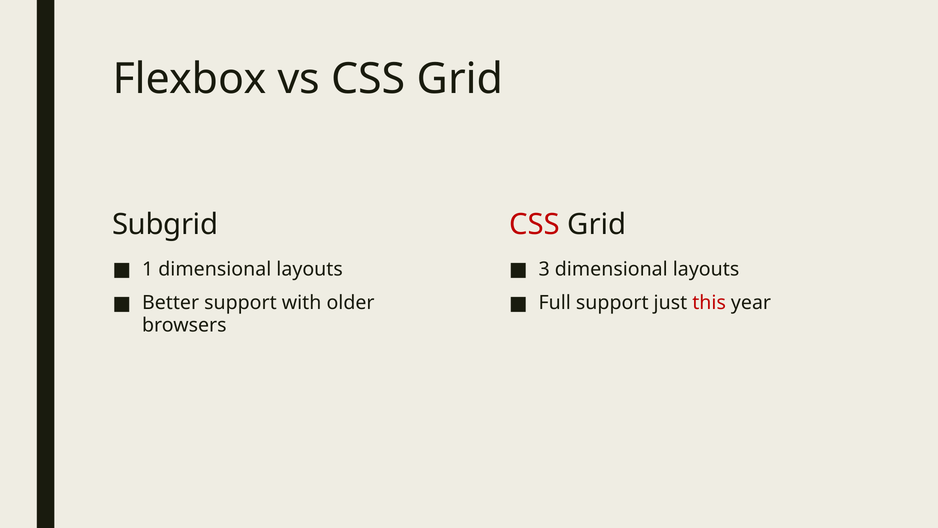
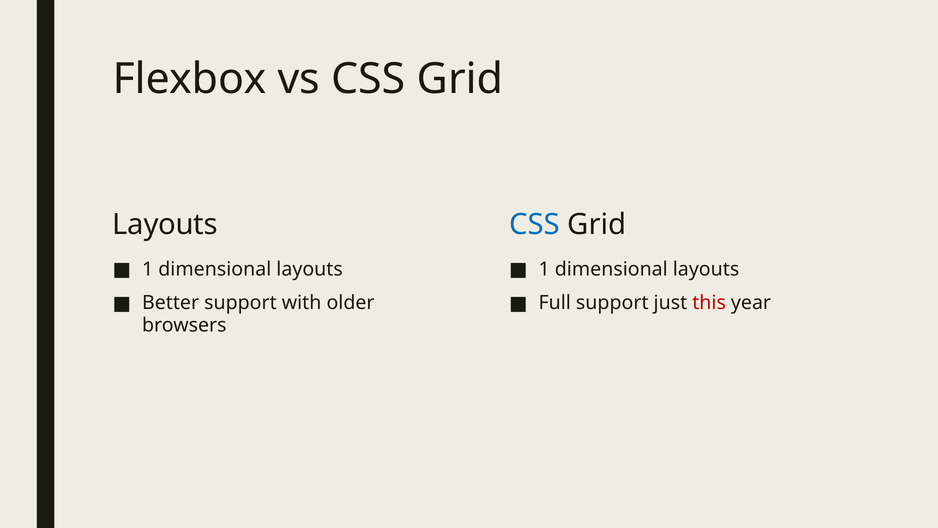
Subgrid at (165, 224): Subgrid -> Layouts
CSS at (534, 224) colour: red -> blue
3 at (544, 269): 3 -> 1
